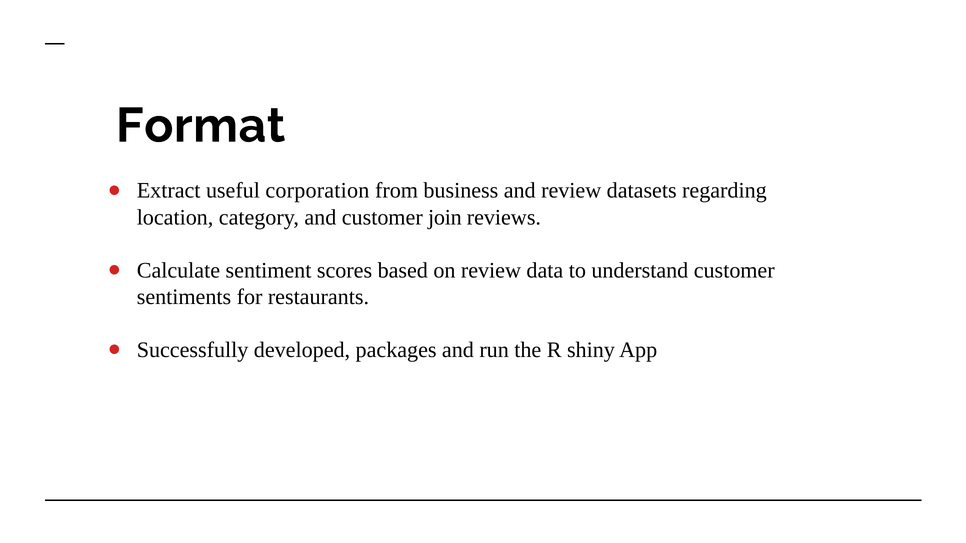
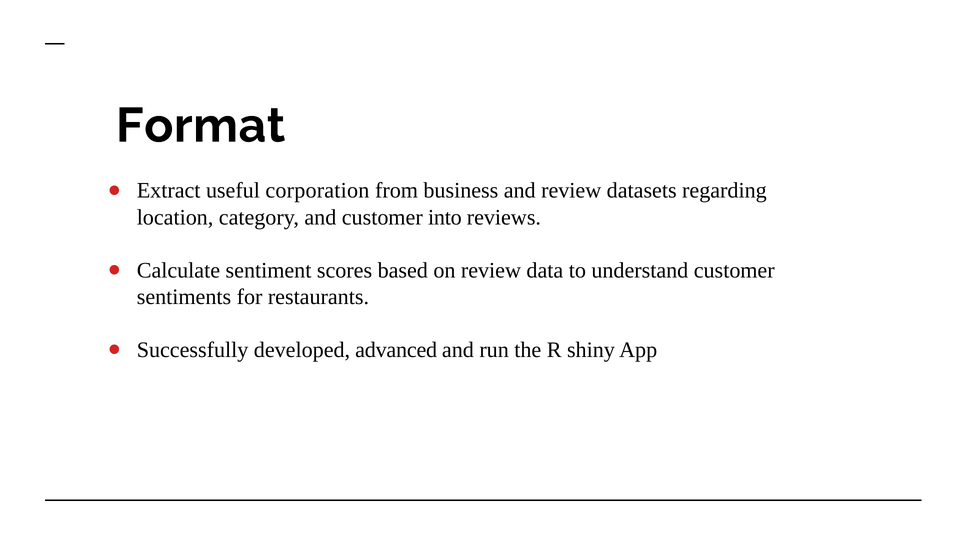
join: join -> into
packages: packages -> advanced
